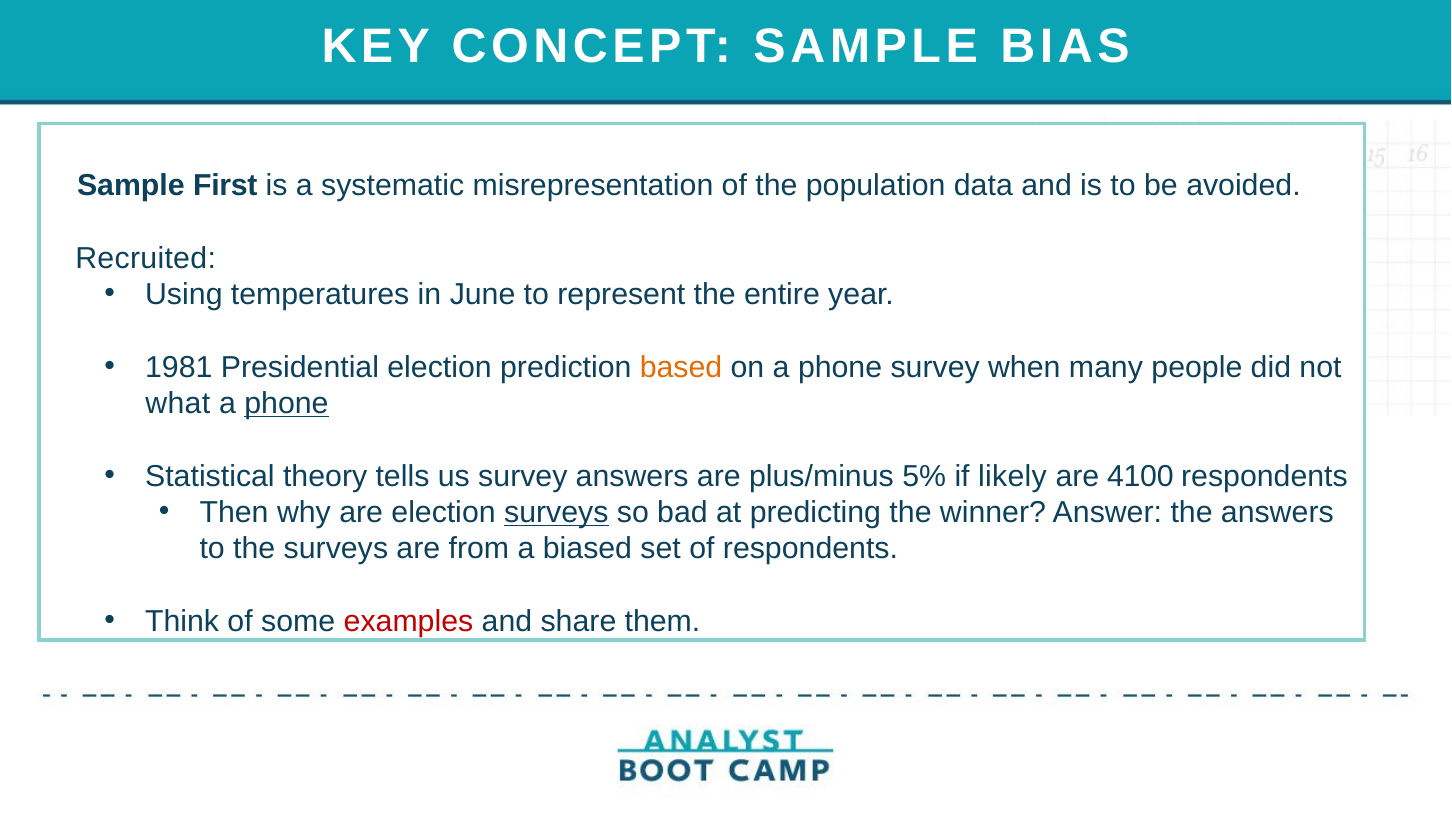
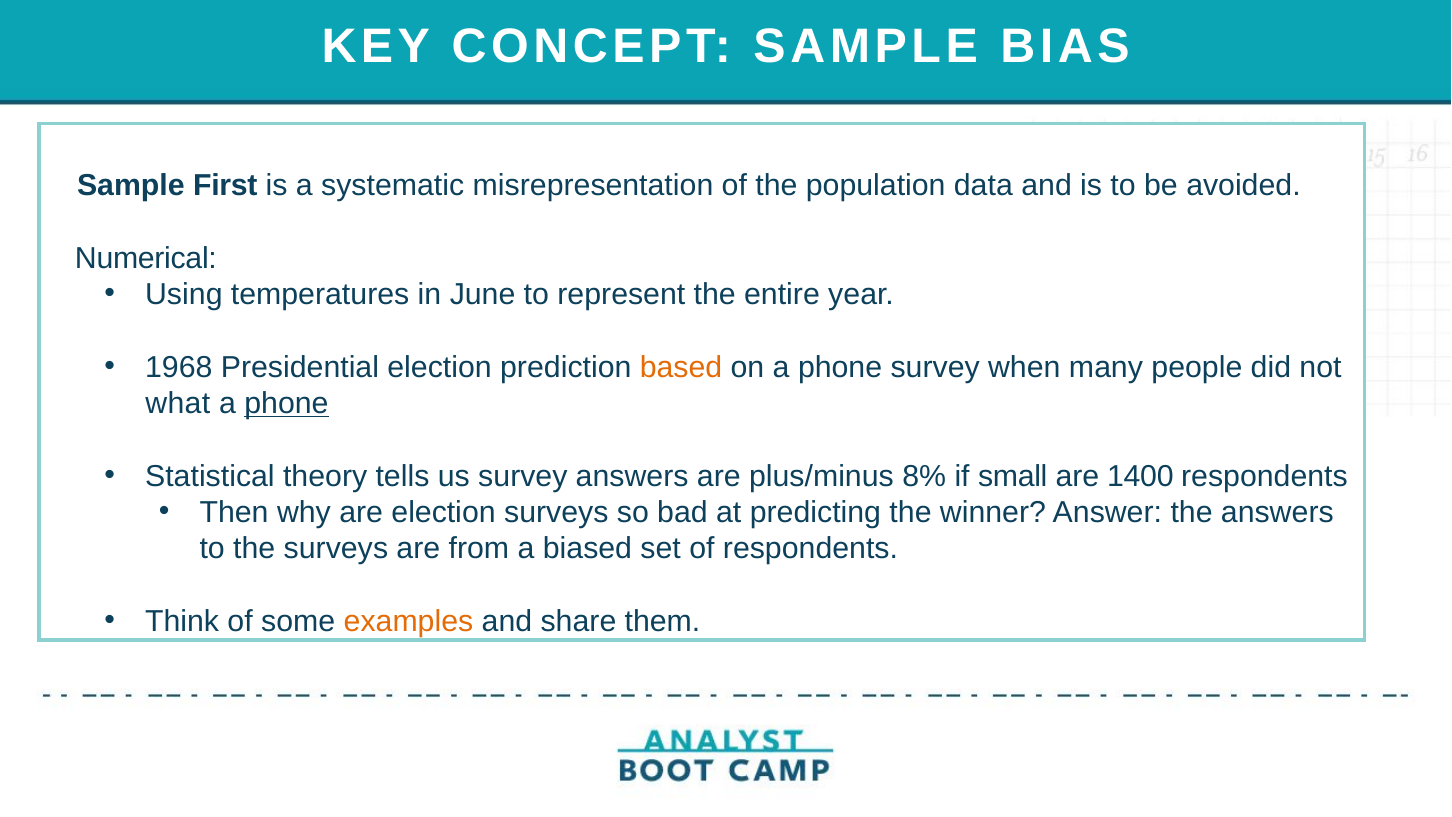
Recruited: Recruited -> Numerical
1981: 1981 -> 1968
5%: 5% -> 8%
likely: likely -> small
4100: 4100 -> 1400
surveys at (556, 512) underline: present -> none
examples colour: red -> orange
